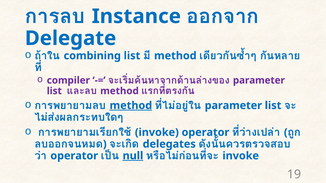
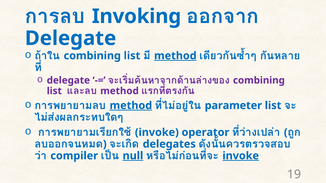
Instance: Instance -> Invoking
method at (175, 56) underline: none -> present
compiler at (68, 80): compiler -> delegate
parameter at (259, 80): parameter -> combining
operator at (74, 156): operator -> compiler
invoke at (241, 156) underline: none -> present
